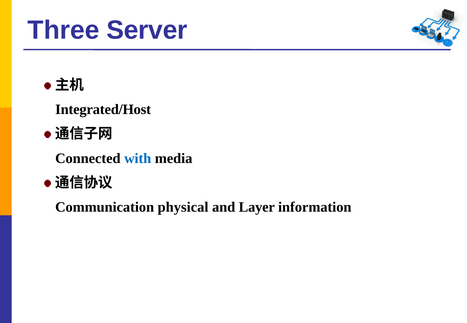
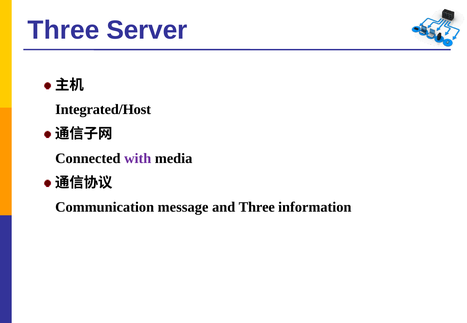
with colour: blue -> purple
physical: physical -> message
and Layer: Layer -> Three
